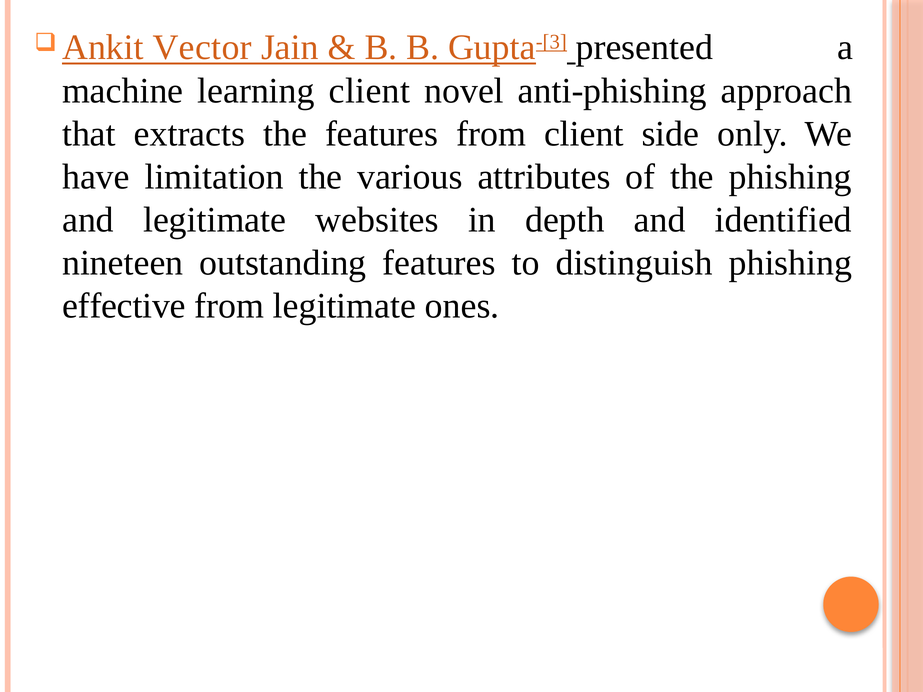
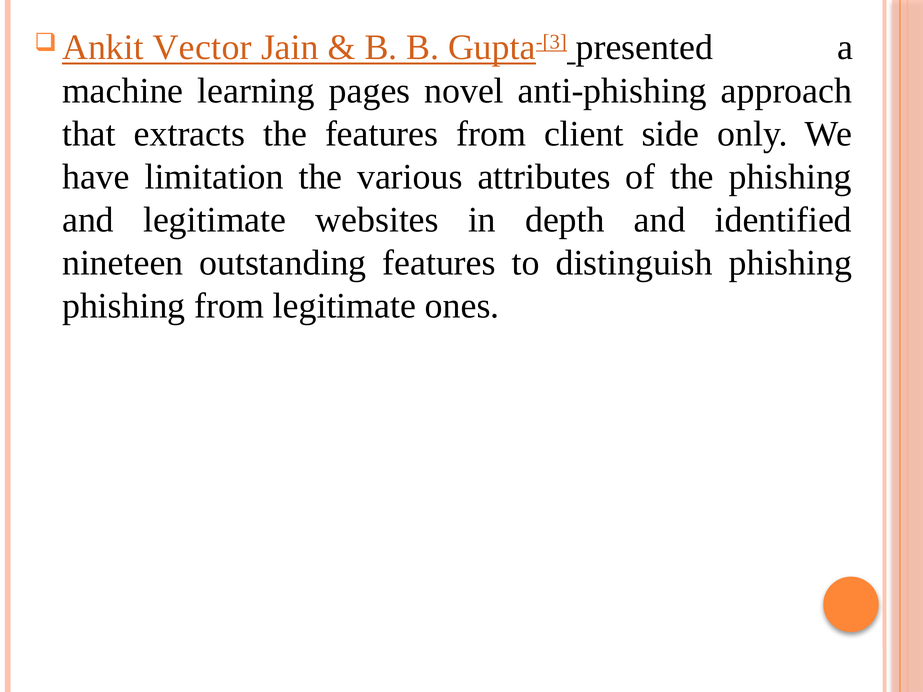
learning client: client -> pages
effective at (124, 306): effective -> phishing
